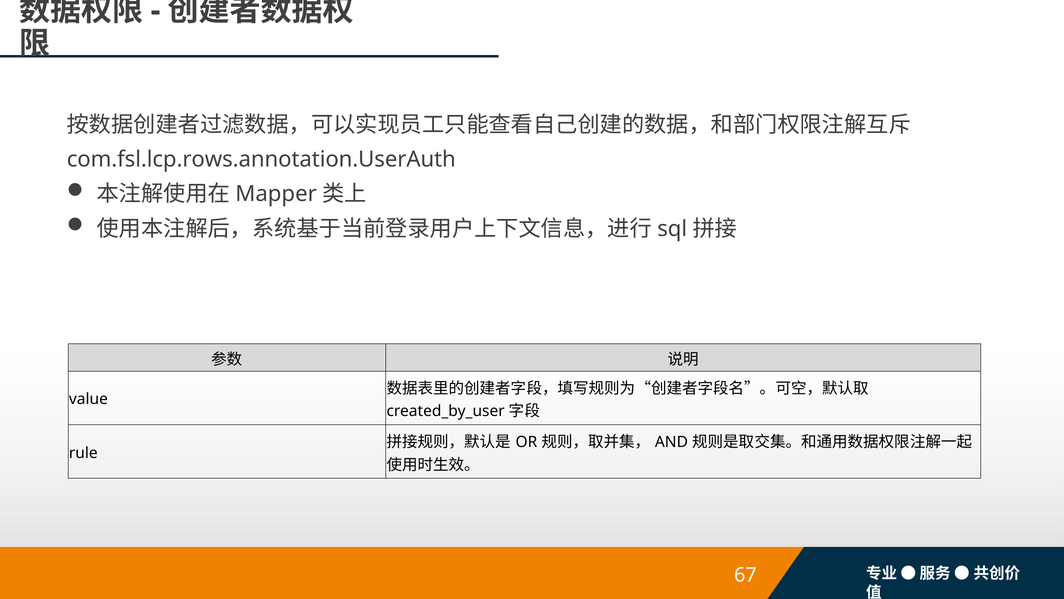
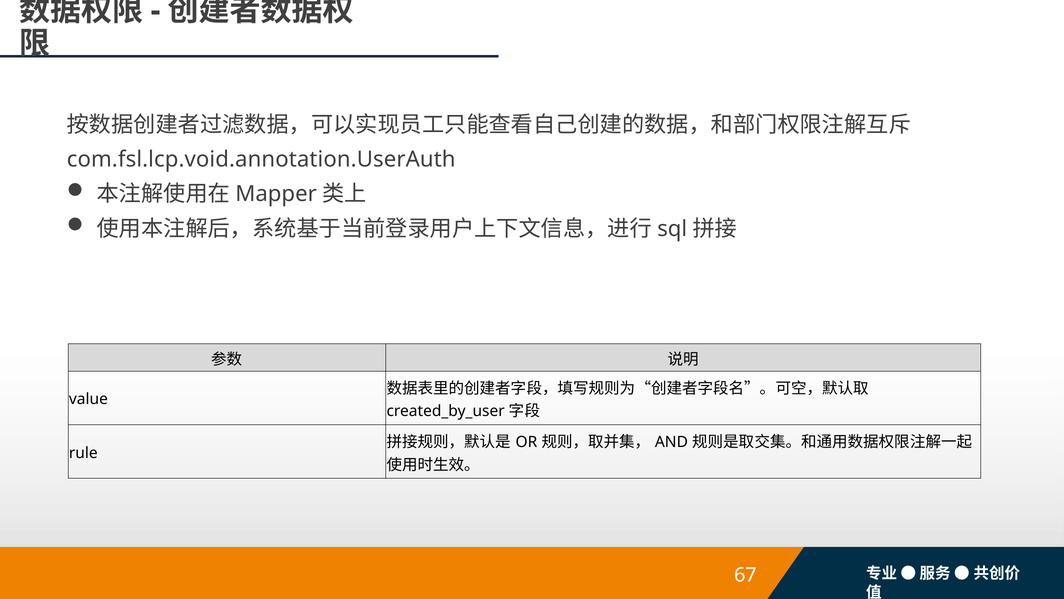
com.fsl.lcp.rows.annotation.UserAuth: com.fsl.lcp.rows.annotation.UserAuth -> com.fsl.lcp.void.annotation.UserAuth
